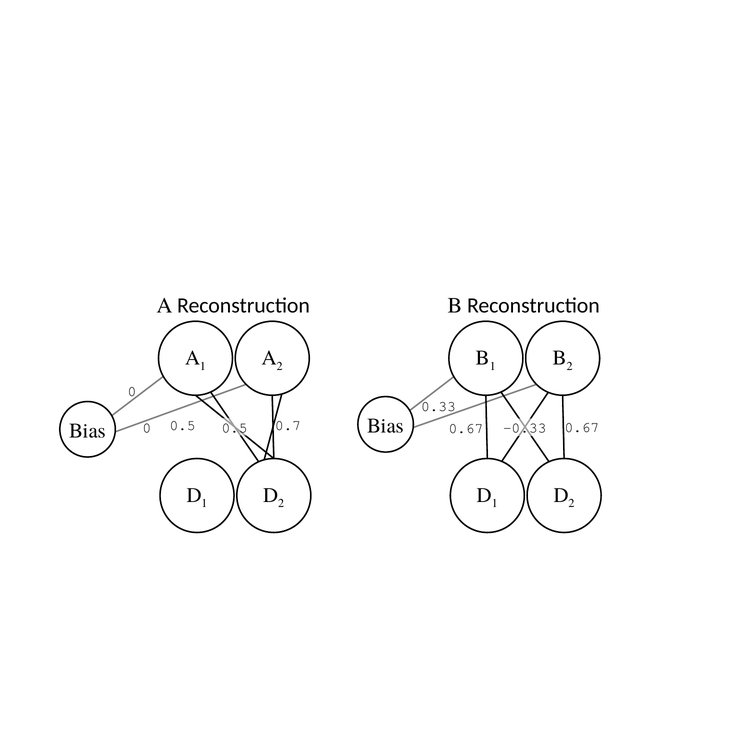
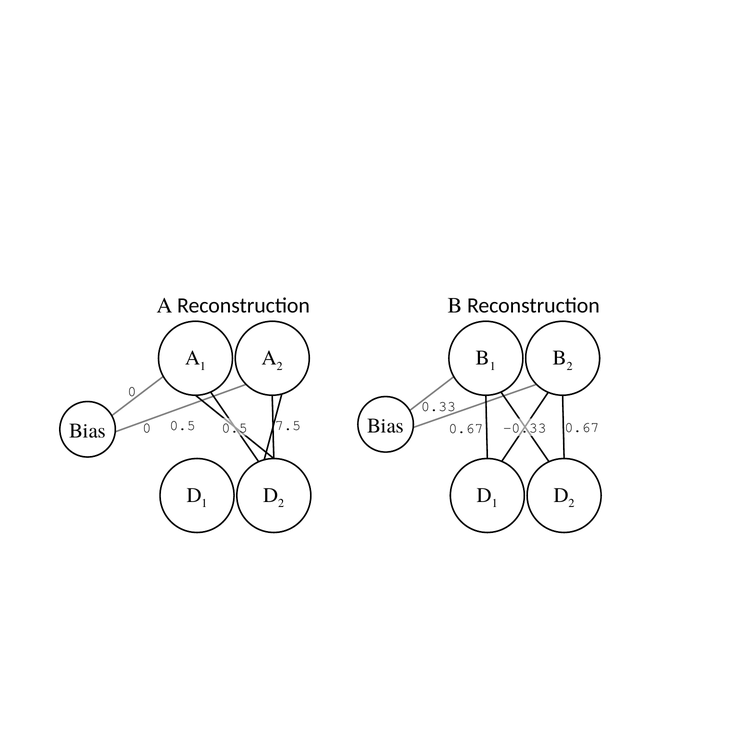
0.7: 0.7 -> 7.5
